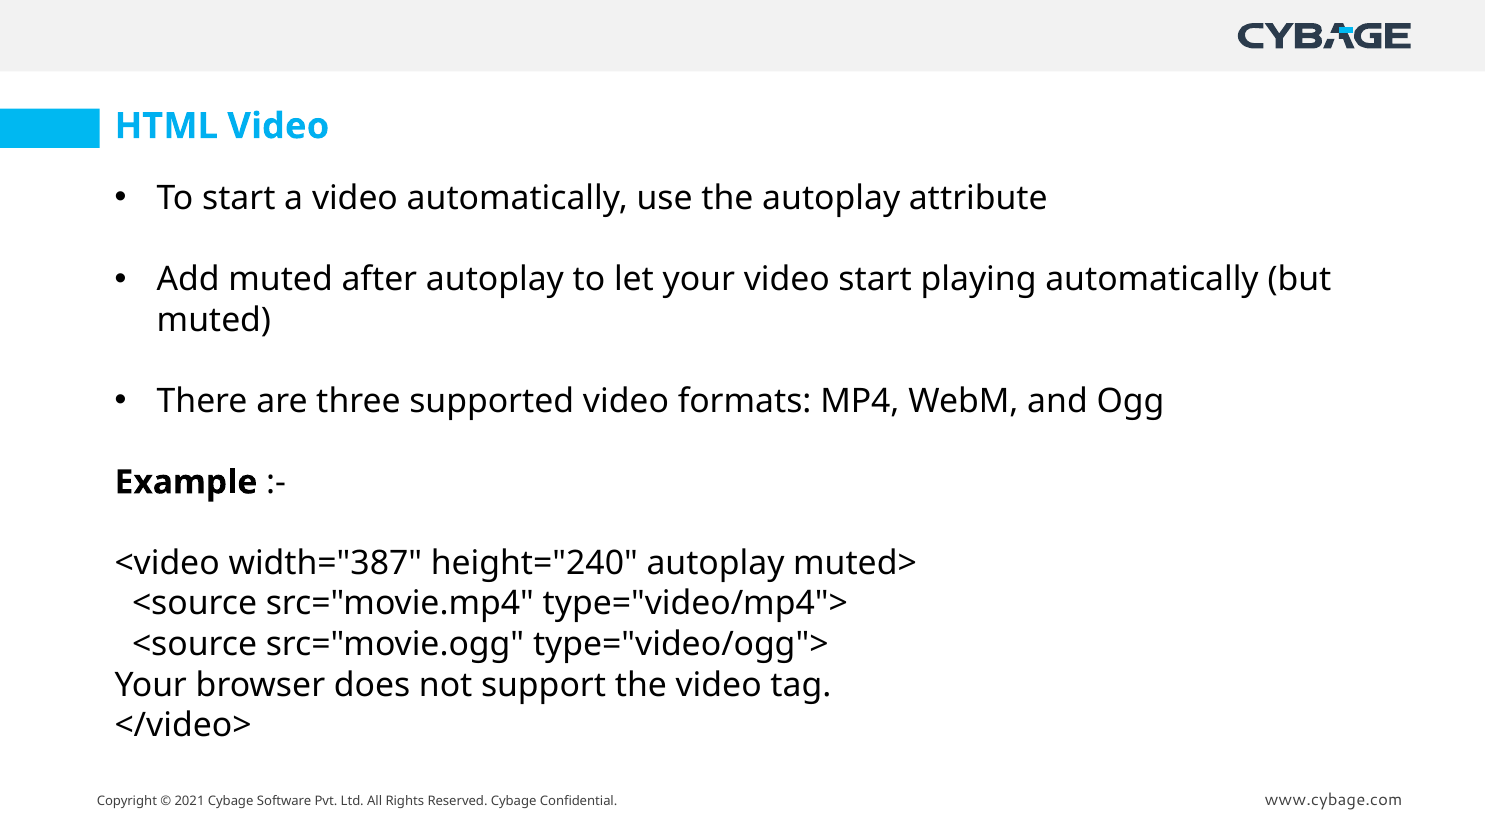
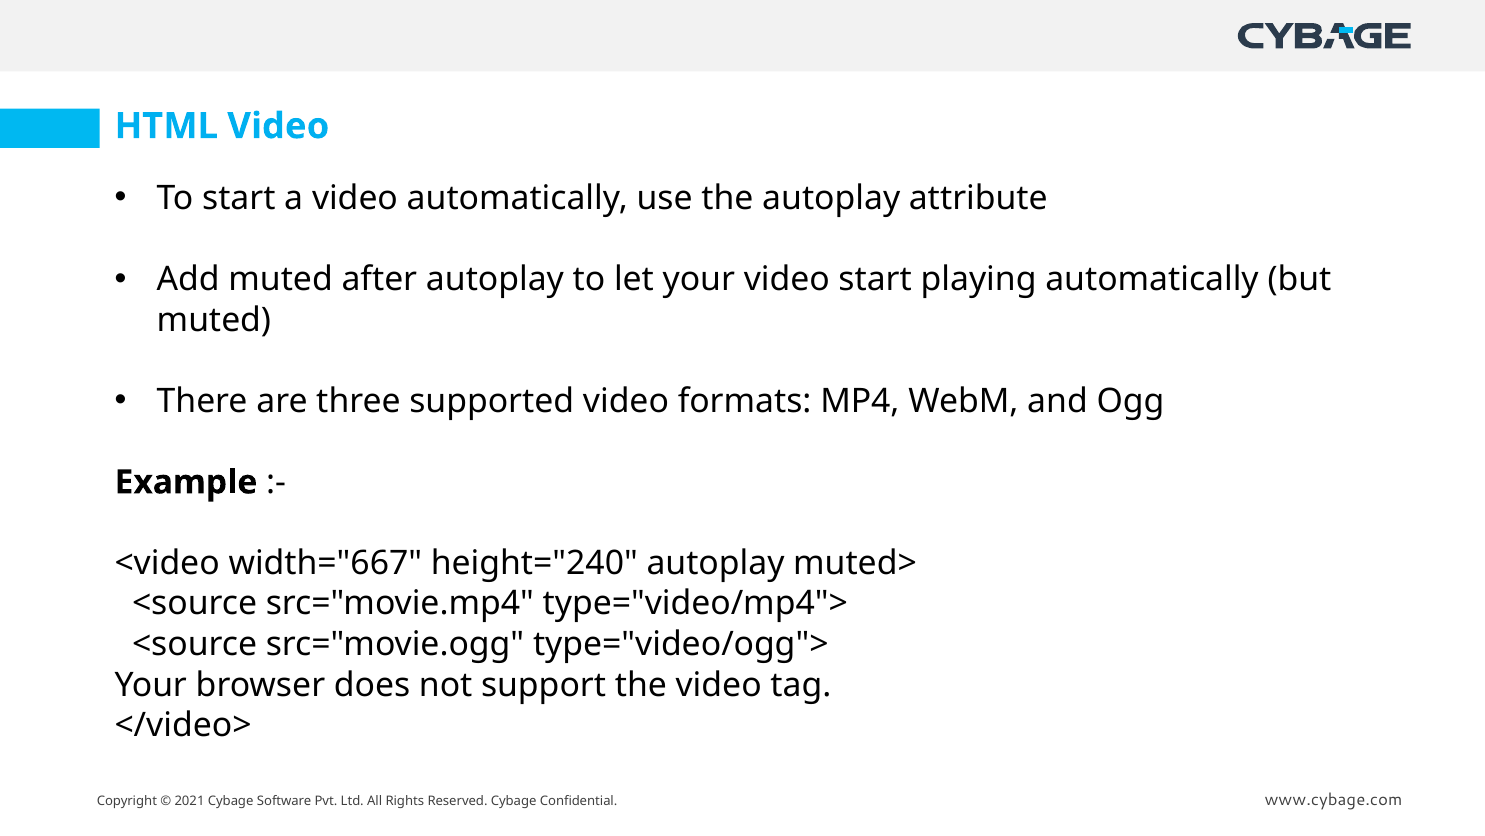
width="387: width="387 -> width="667
